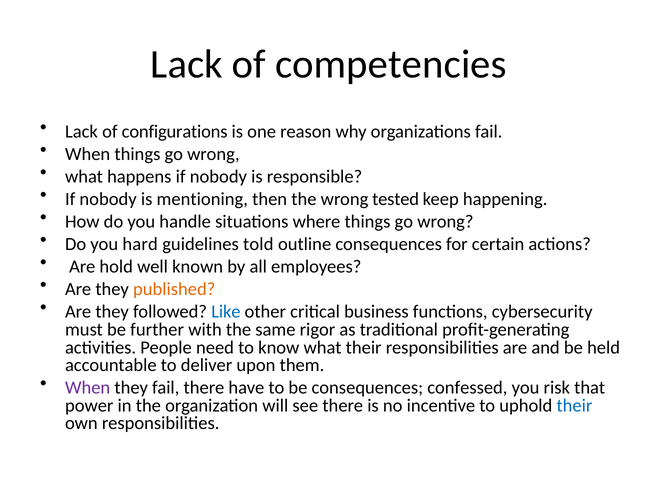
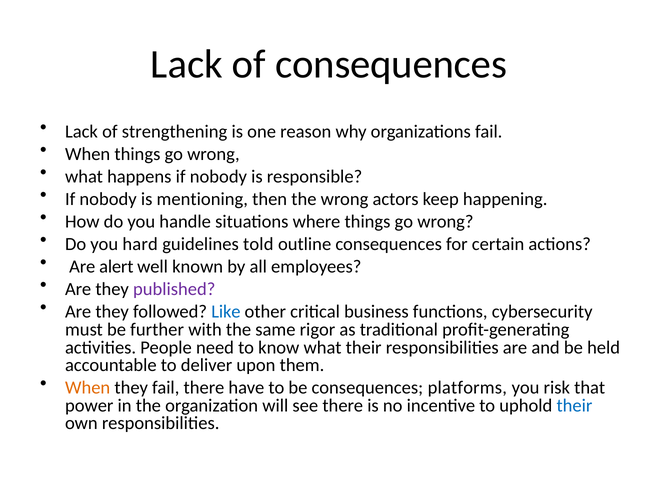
of competencies: competencies -> consequences
configurations: configurations -> strengthening
tested: tested -> actors
hold: hold -> alert
published colour: orange -> purple
When at (88, 388) colour: purple -> orange
confessed: confessed -> platforms
